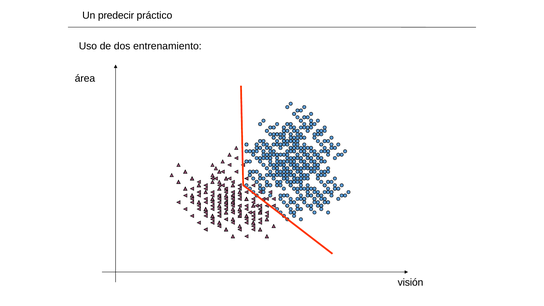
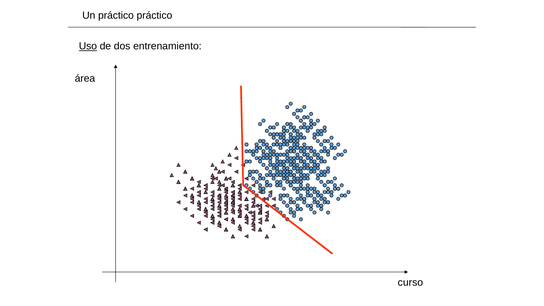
Un predecir: predecir -> práctico
Uso underline: none -> present
visión: visión -> curso
